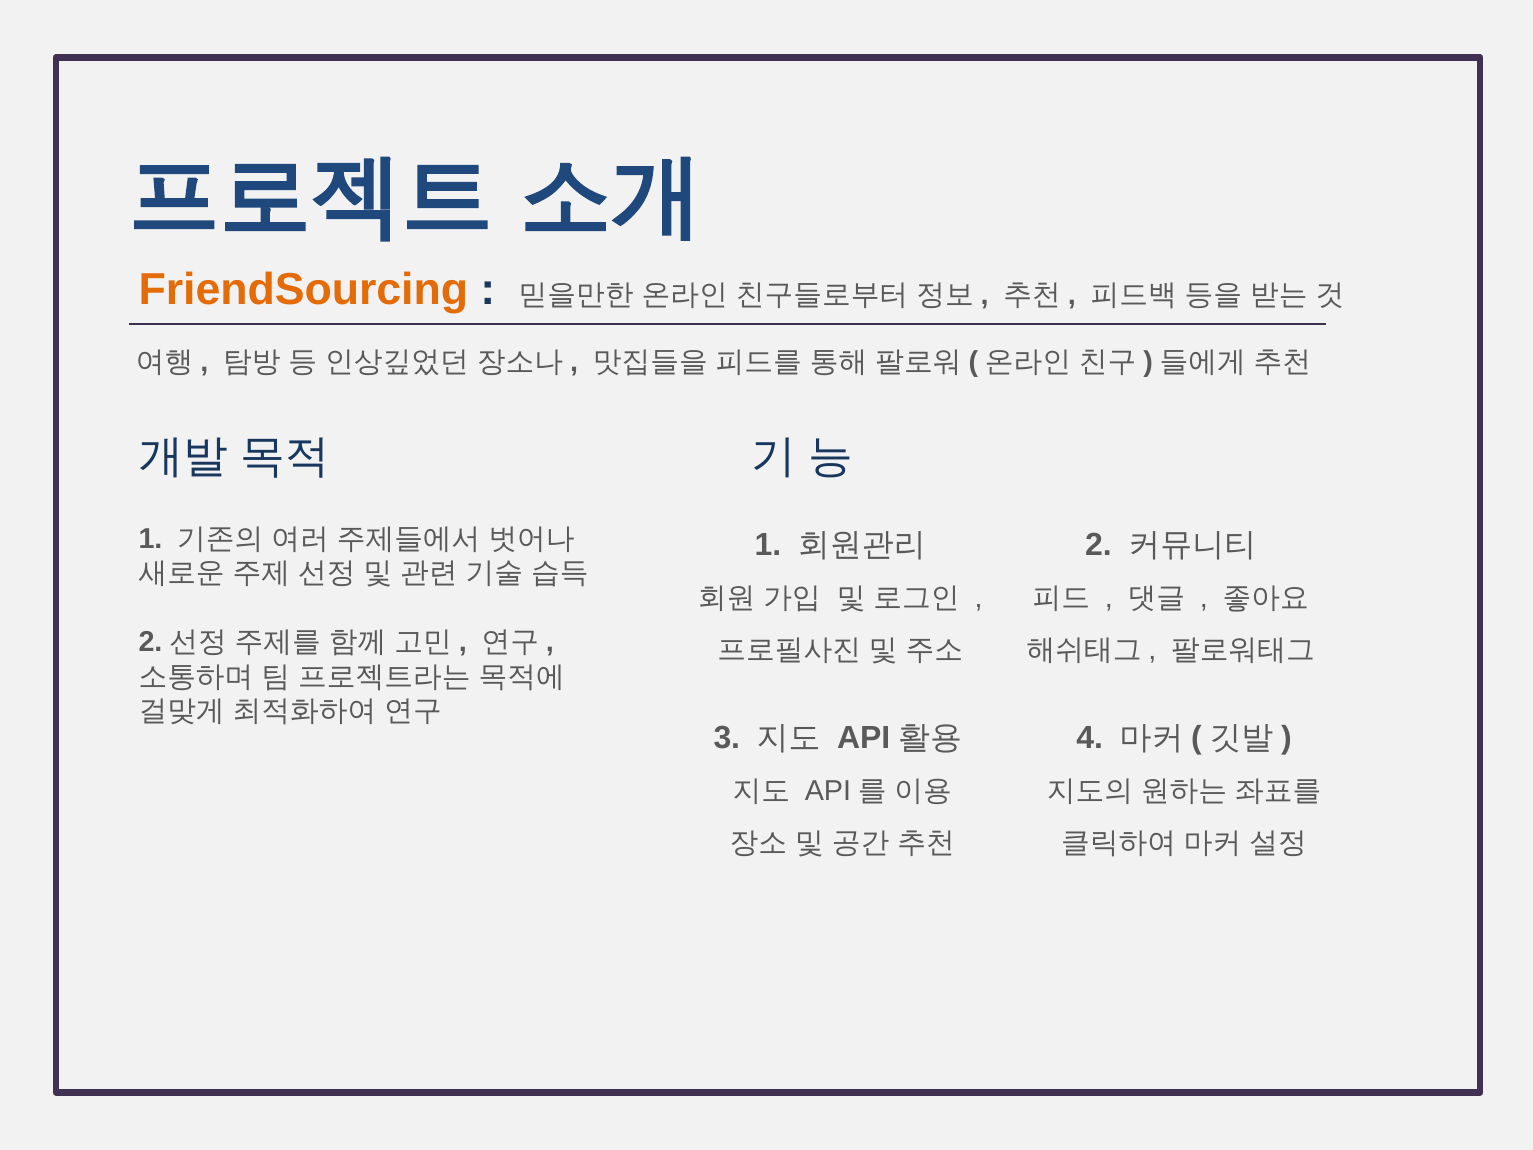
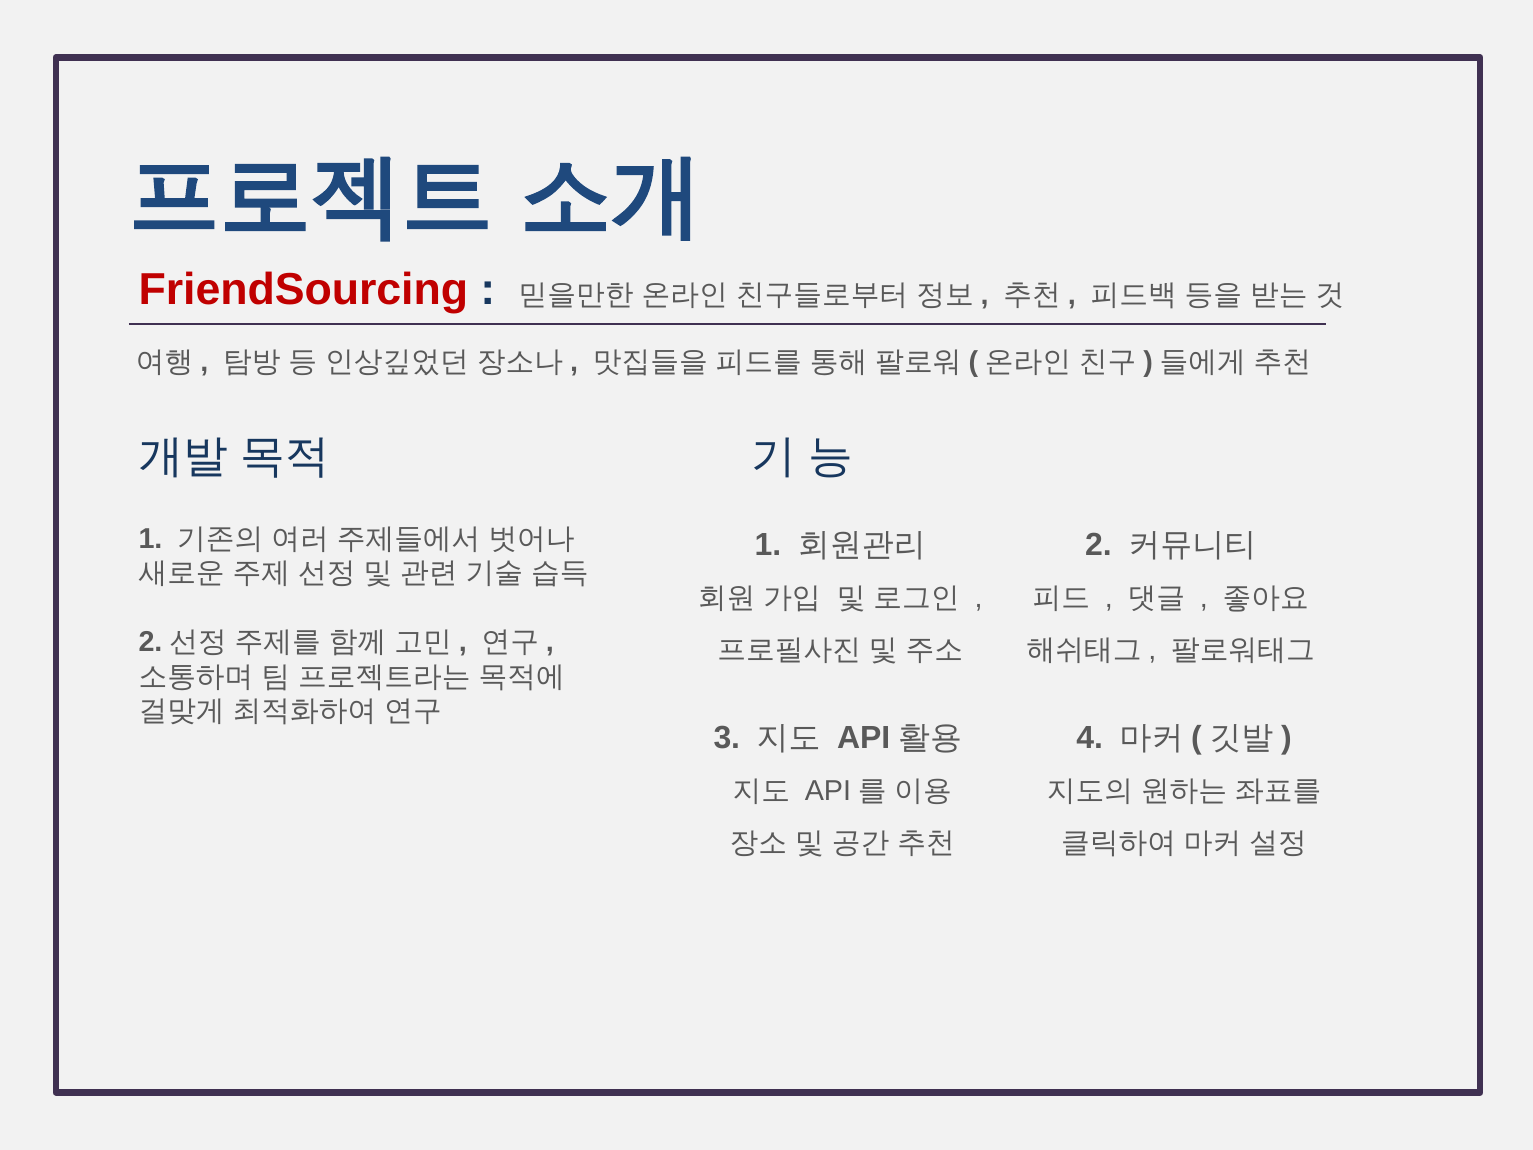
FriendSourcing colour: orange -> red
